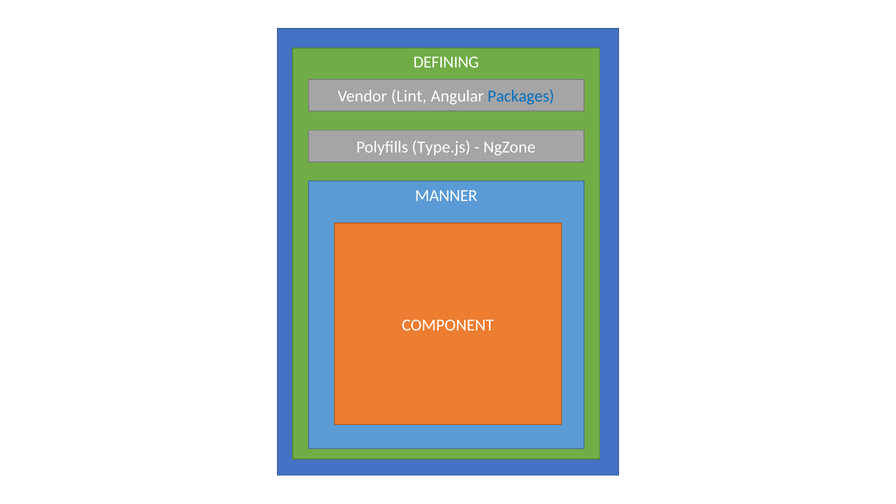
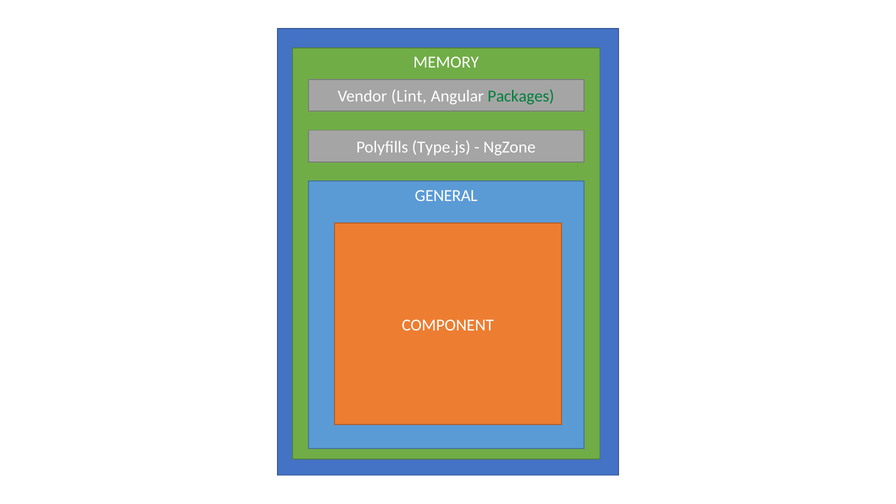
DEFINING: DEFINING -> MEMORY
Packages colour: blue -> green
MANNER: MANNER -> GENERAL
